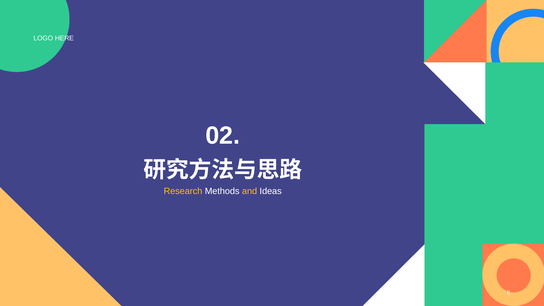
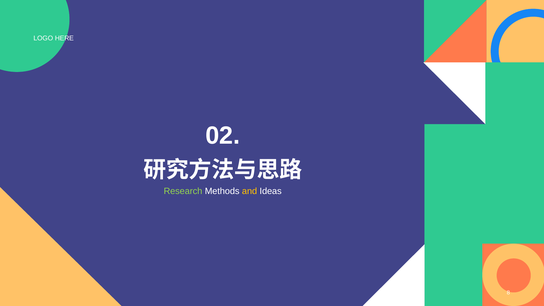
Research colour: yellow -> light green
